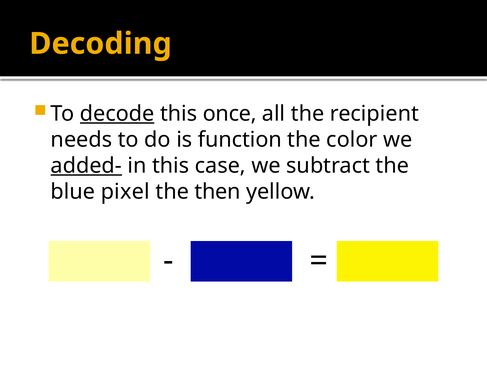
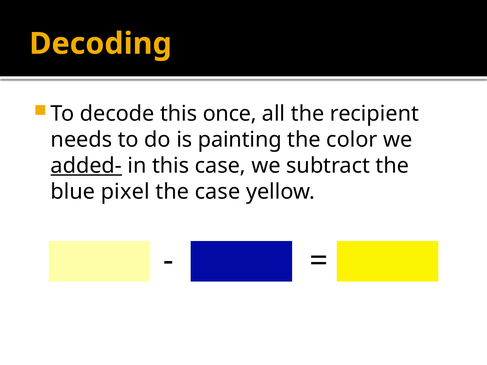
decode underline: present -> none
function: function -> painting
the then: then -> case
